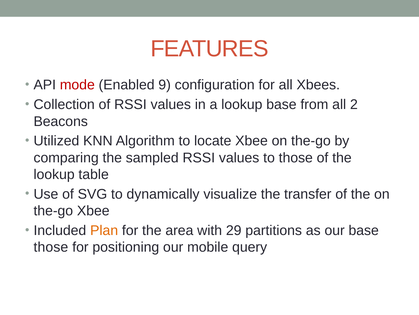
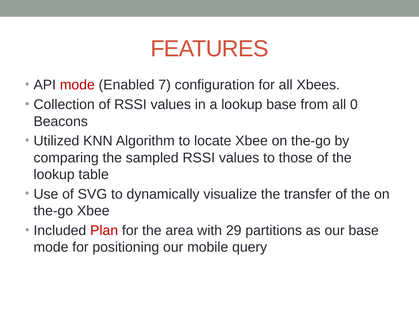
9: 9 -> 7
2: 2 -> 0
Plan colour: orange -> red
those at (51, 247): those -> mode
